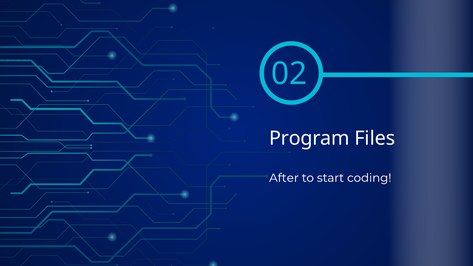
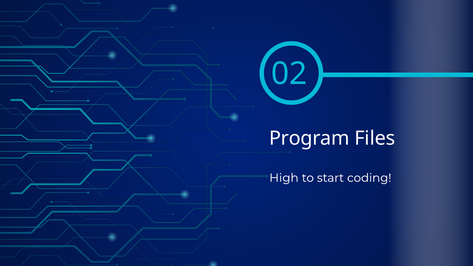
After: After -> High
